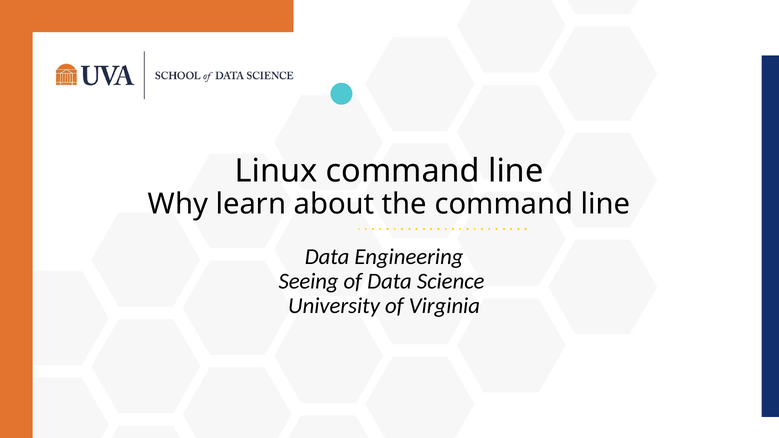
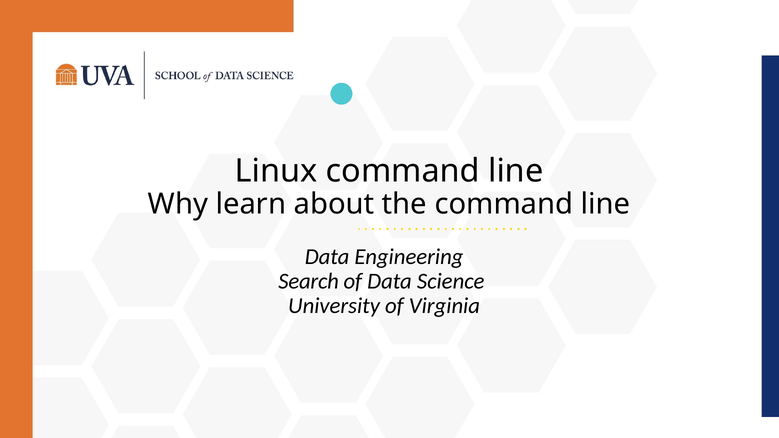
Seeing: Seeing -> Search
